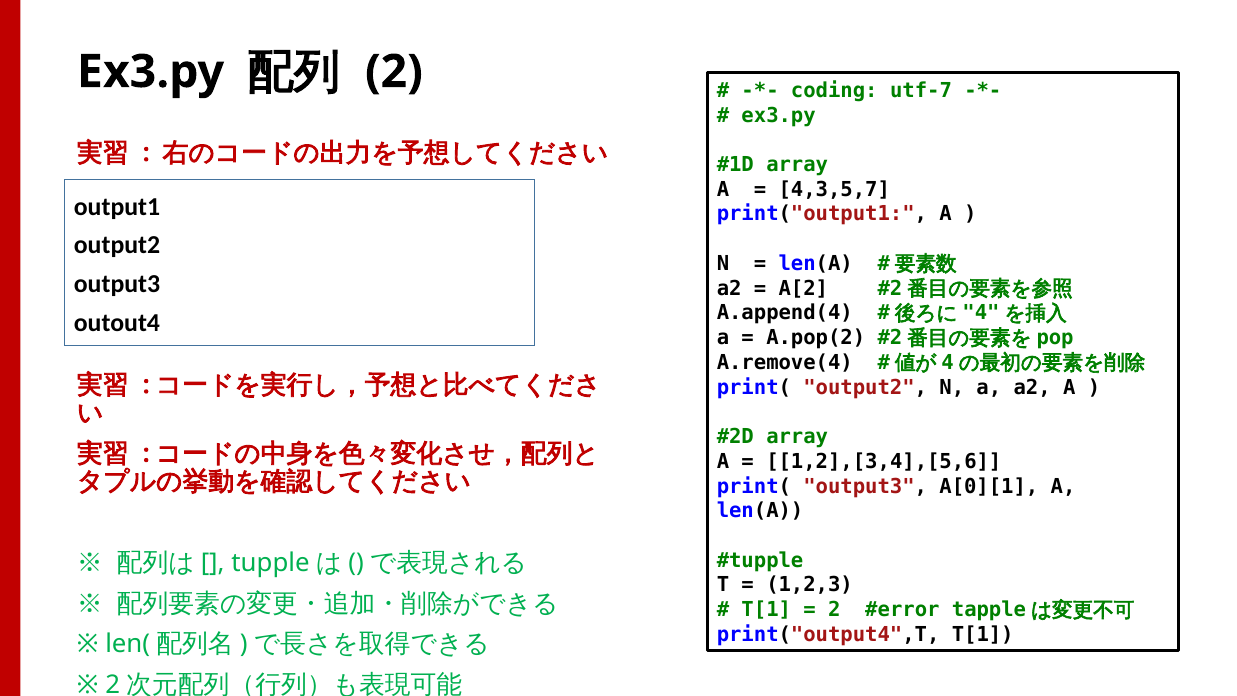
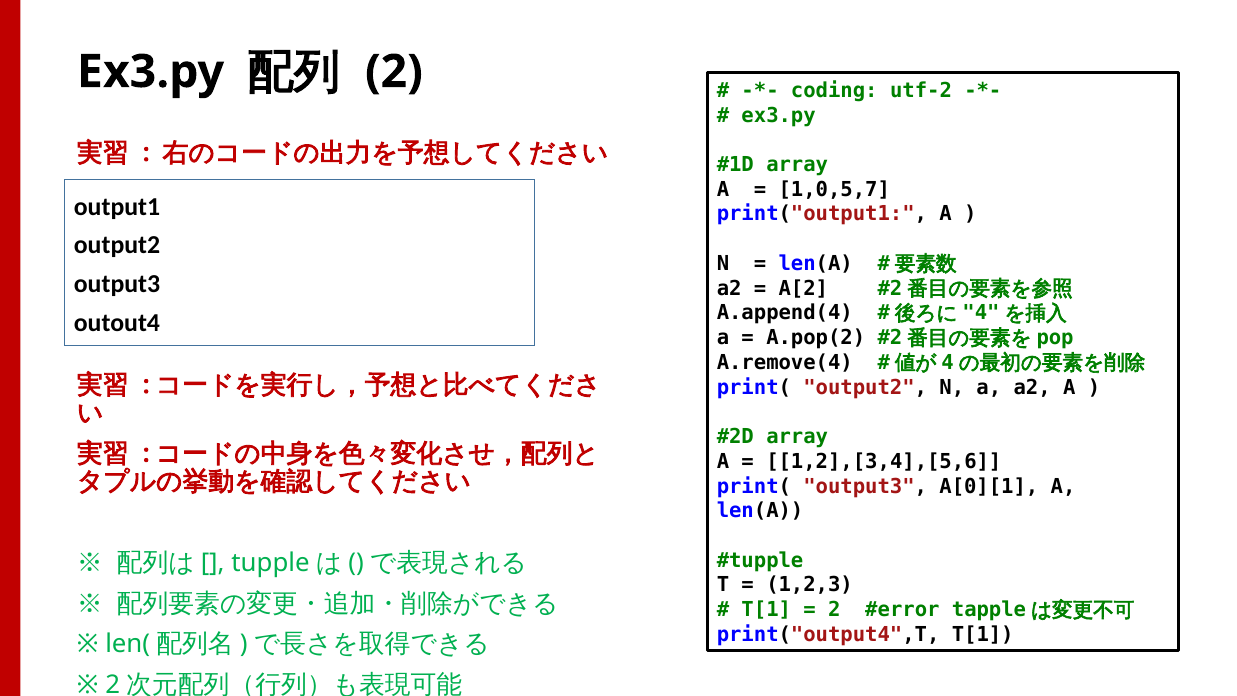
utf-7: utf-7 -> utf-2
4,3,5,7: 4,3,5,7 -> 1,0,5,7
